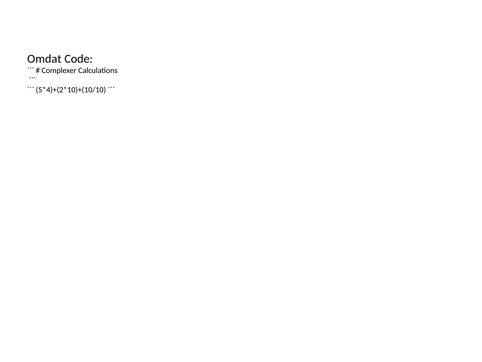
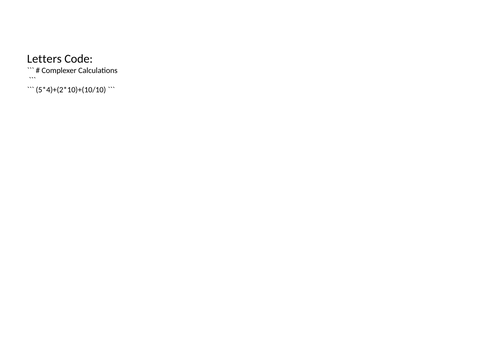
Omdat: Omdat -> Letters
